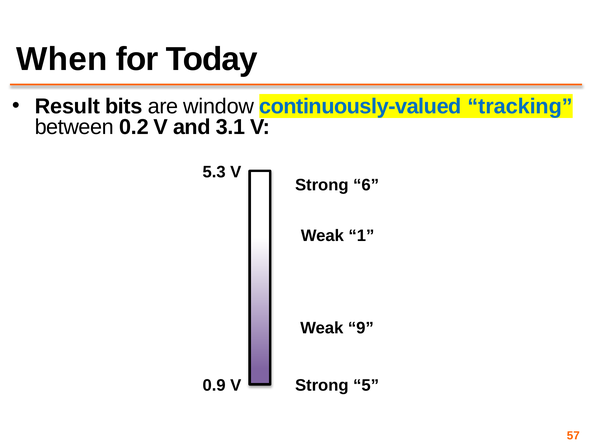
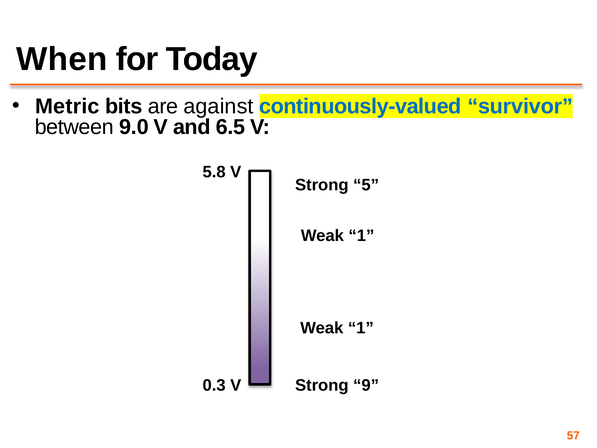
Result: Result -> Metric
window: window -> against
tracking: tracking -> survivor
0.2: 0.2 -> 9.0
3.1: 3.1 -> 6.5
5.3: 5.3 -> 5.8
6: 6 -> 5
9 at (361, 328): 9 -> 1
0.9: 0.9 -> 0.3
5: 5 -> 9
